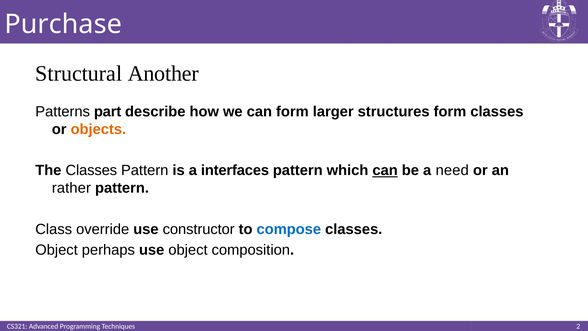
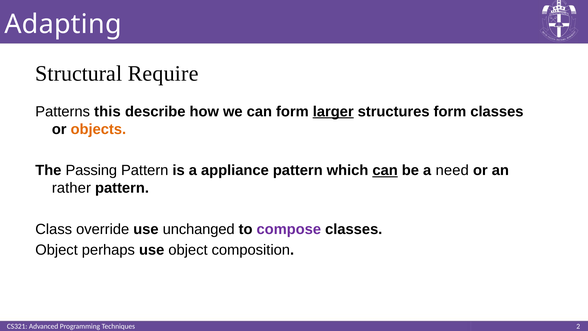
Purchase: Purchase -> Adapting
Another: Another -> Require
part: part -> this
larger underline: none -> present
The Classes: Classes -> Passing
interfaces: interfaces -> appliance
constructor: constructor -> unchanged
compose colour: blue -> purple
